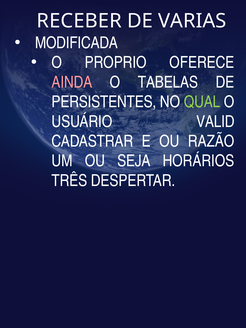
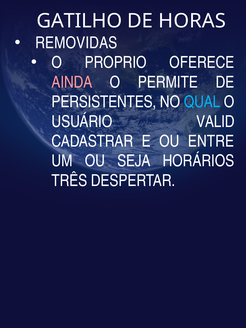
RECEBER: RECEBER -> GATILHO
VARIAS: VARIAS -> HORAS
MODIFICADA: MODIFICADA -> REMOVIDAS
TABELAS: TABELAS -> PERMITE
QUAL colour: light green -> light blue
RAZÃO: RAZÃO -> ENTRE
